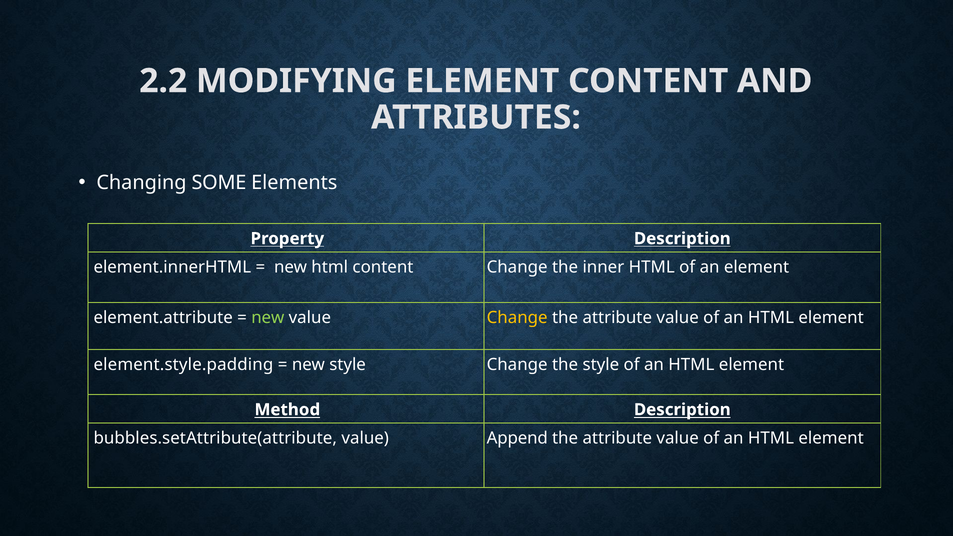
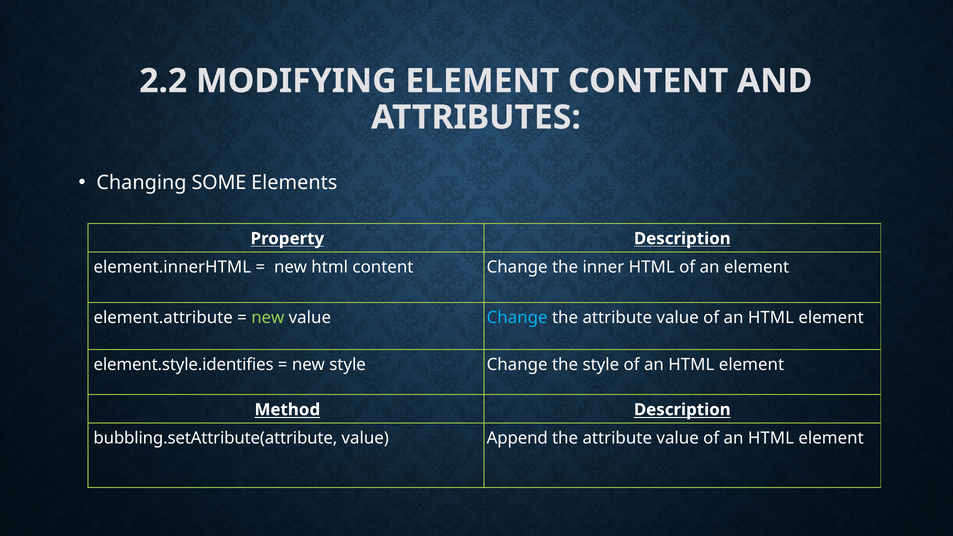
Change at (517, 318) colour: yellow -> light blue
element.style.padding: element.style.padding -> element.style.identifies
bubbles.setAttribute(attribute: bubbles.setAttribute(attribute -> bubbling.setAttribute(attribute
